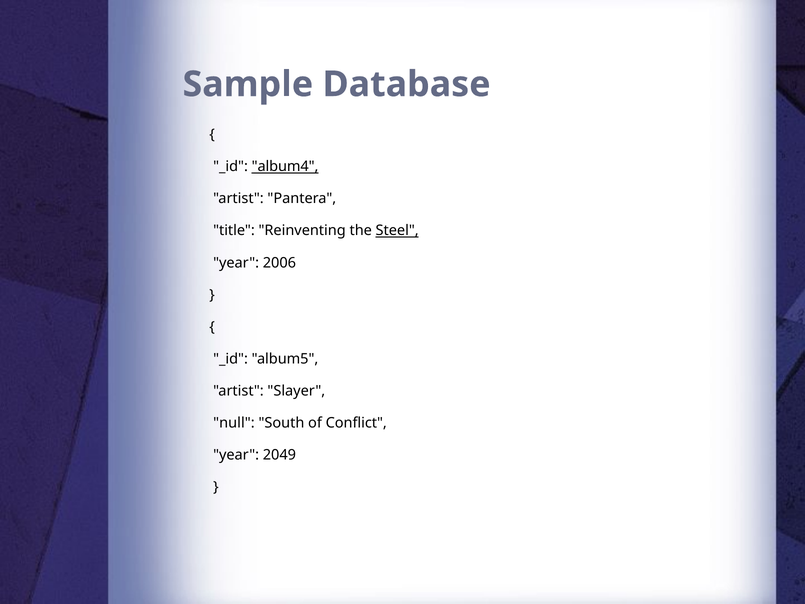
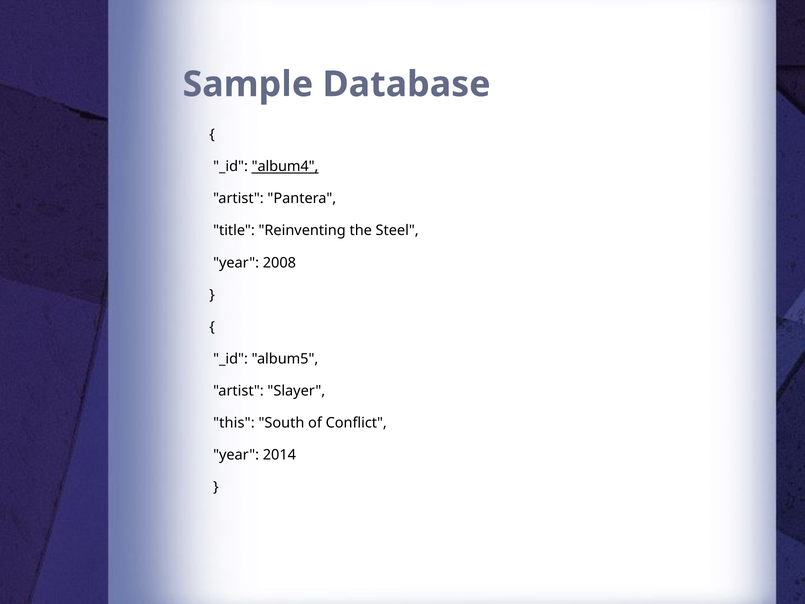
Steel underline: present -> none
2006: 2006 -> 2008
null: null -> this
2049: 2049 -> 2014
